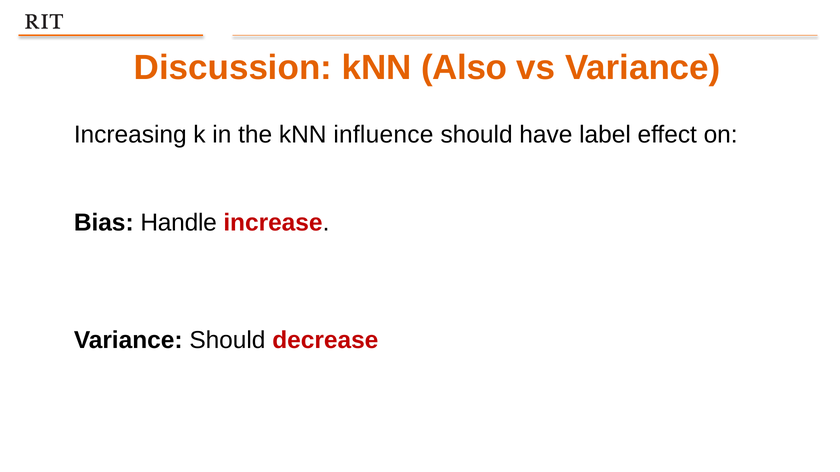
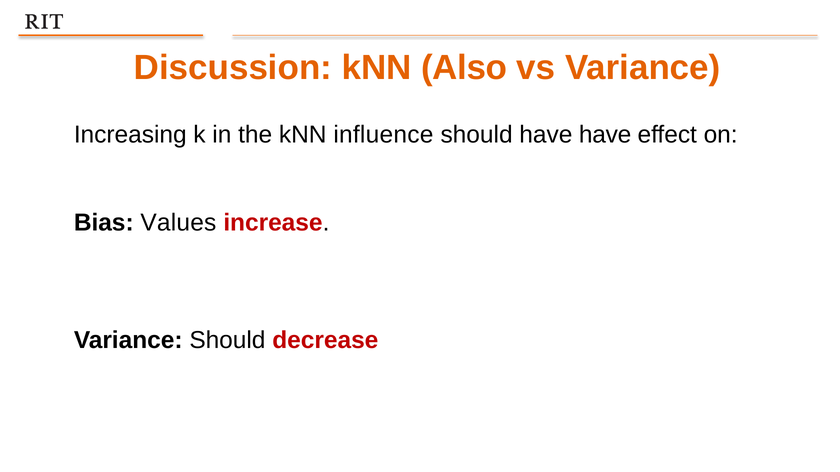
have label: label -> have
Handle: Handle -> Values
